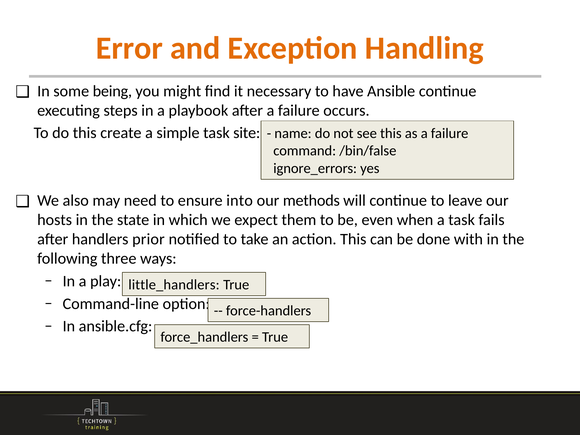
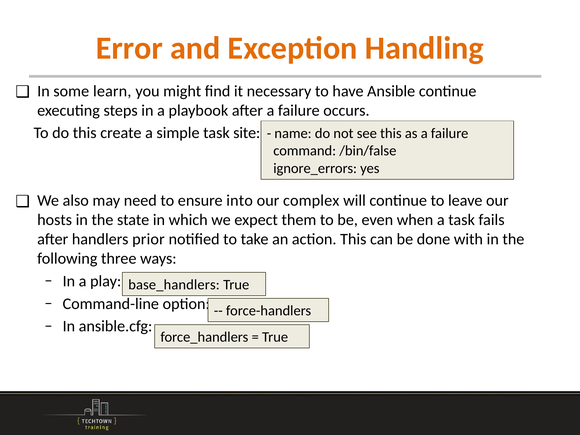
being: being -> learn
methods: methods -> complex
little_handlers: little_handlers -> base_handlers
